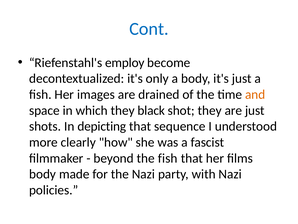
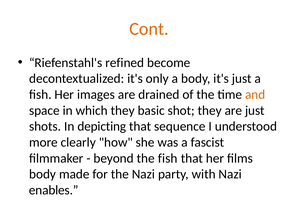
Cont colour: blue -> orange
employ: employ -> refined
black: black -> basic
policies: policies -> enables
